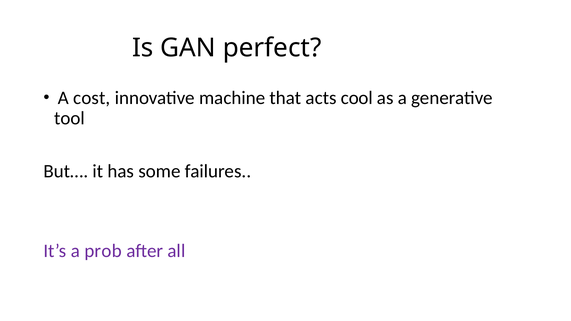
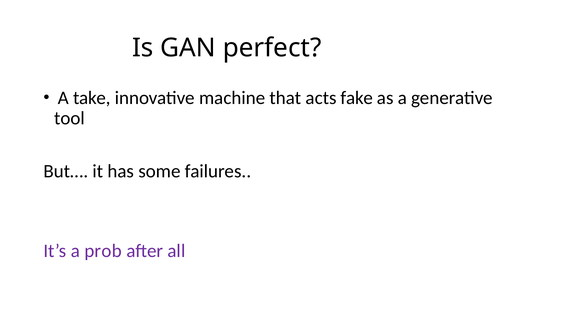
cost: cost -> take
cool: cool -> fake
